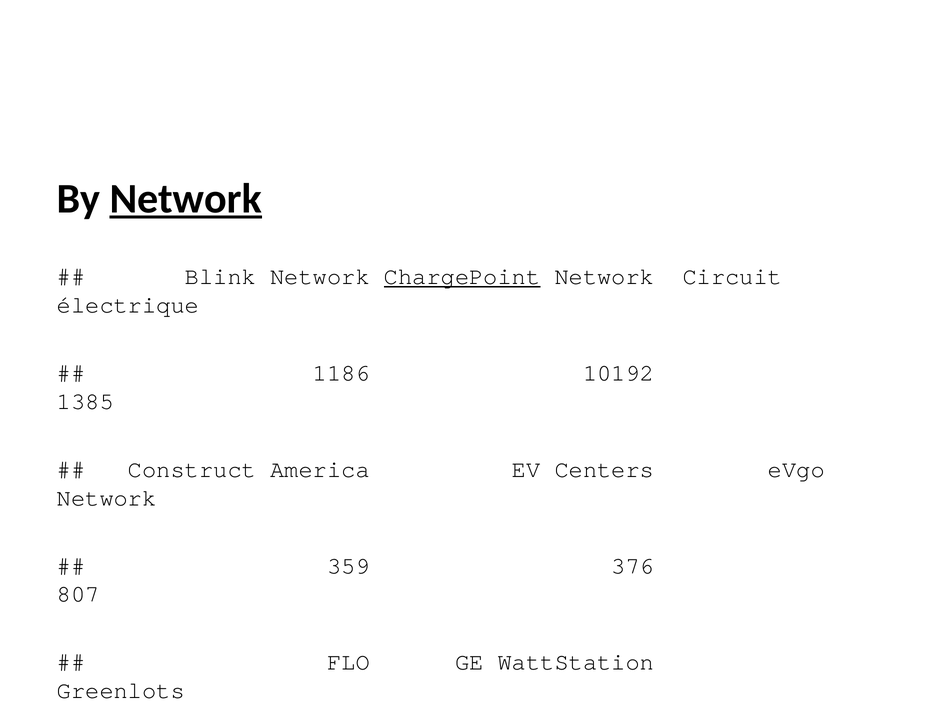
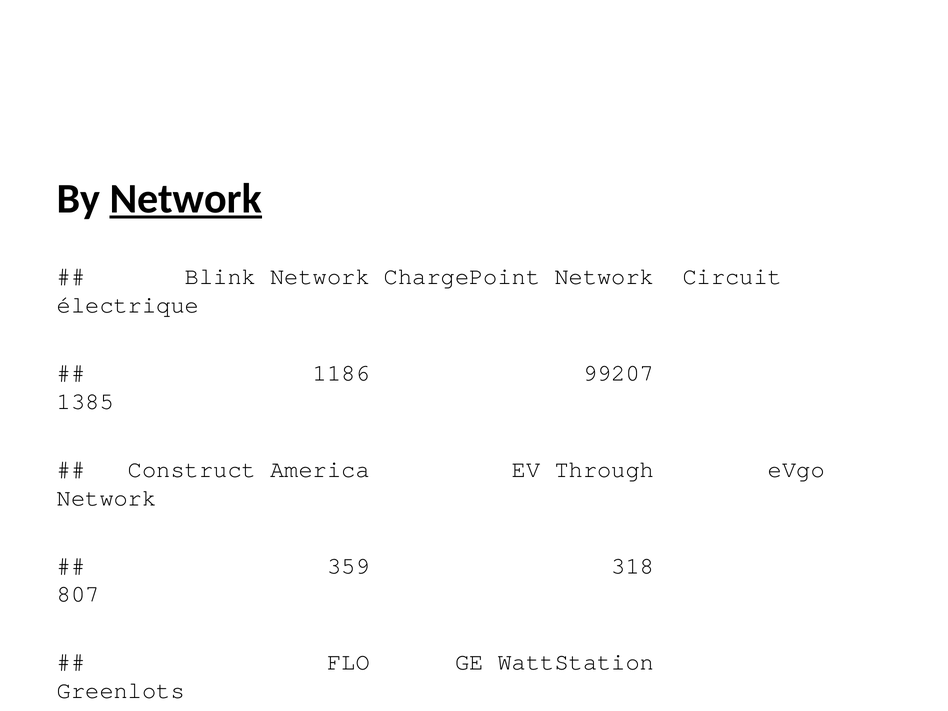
ChargePoint underline: present -> none
10192: 10192 -> 99207
Centers: Centers -> Through
376: 376 -> 318
